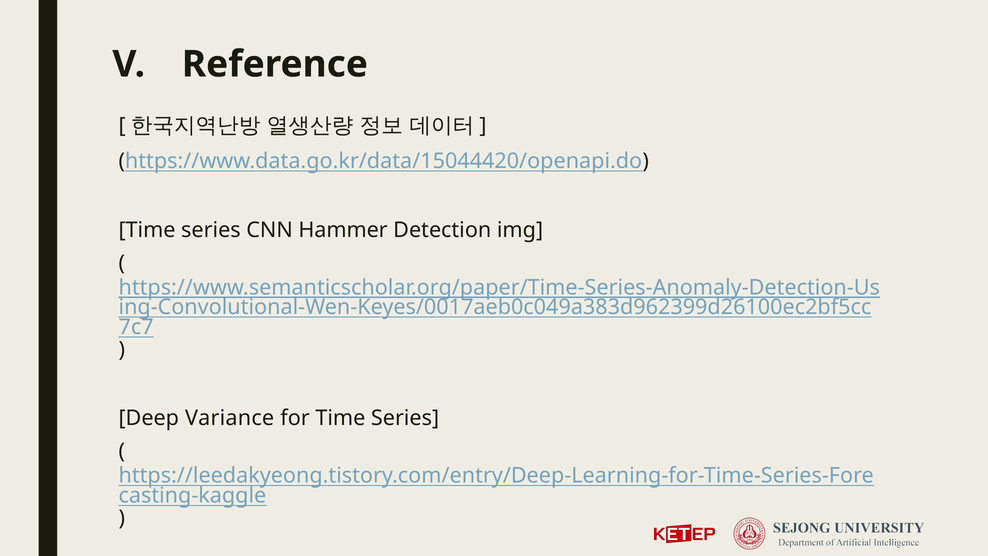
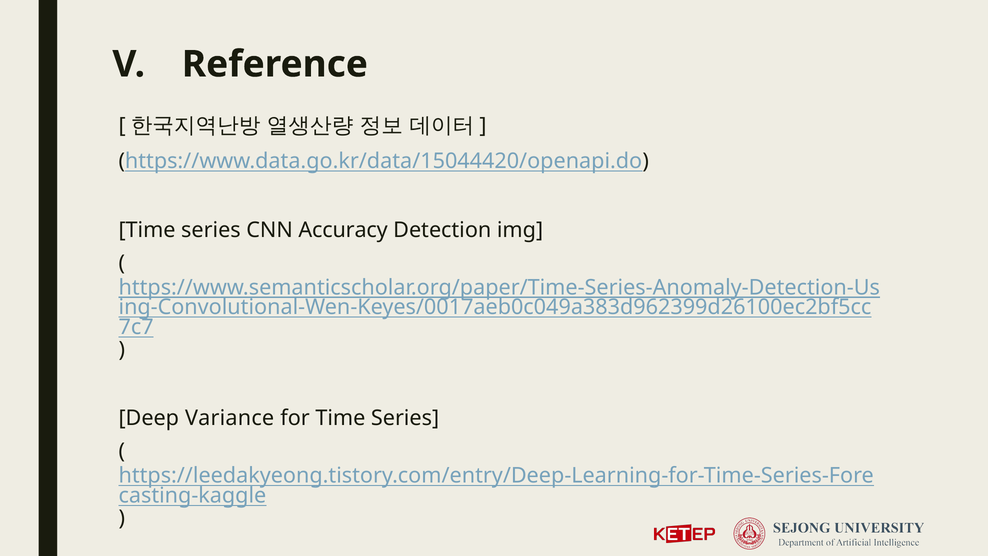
Hammer: Hammer -> Accuracy
